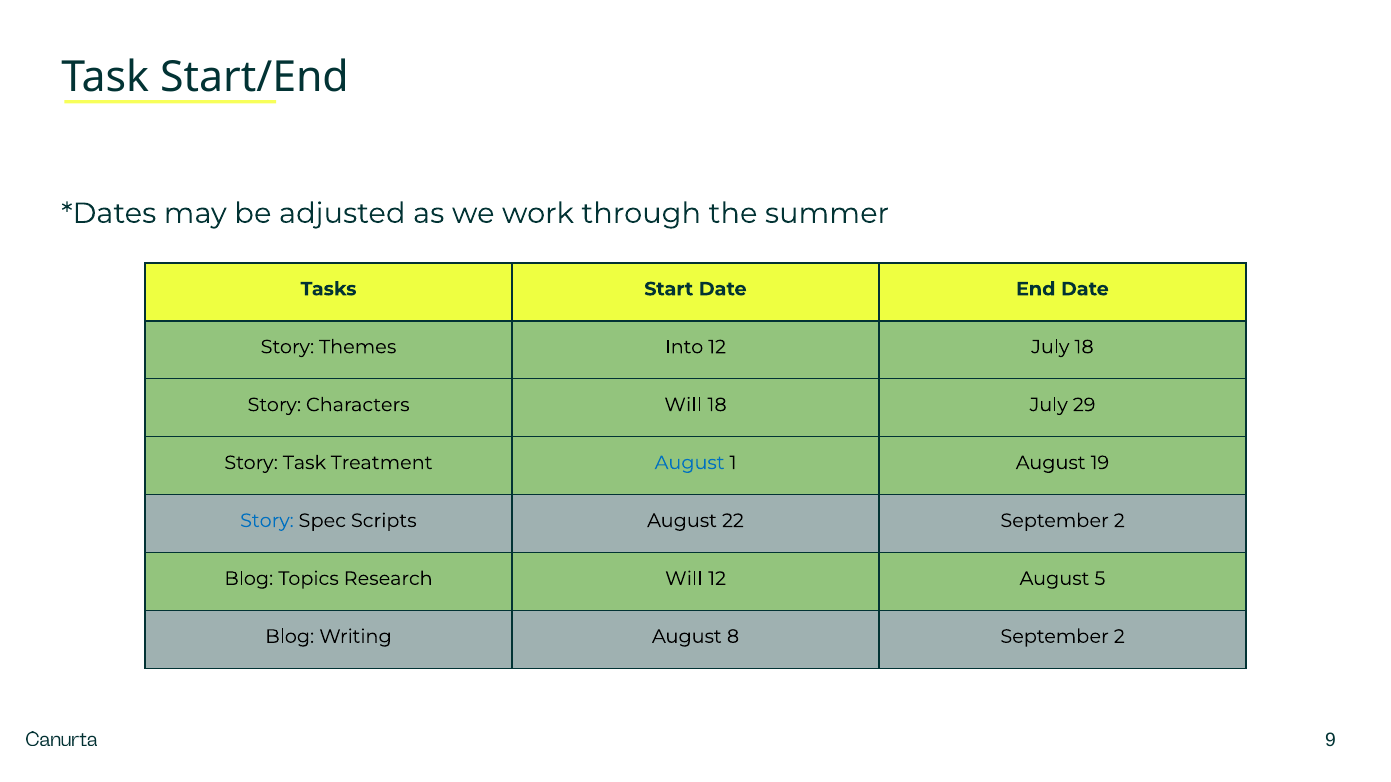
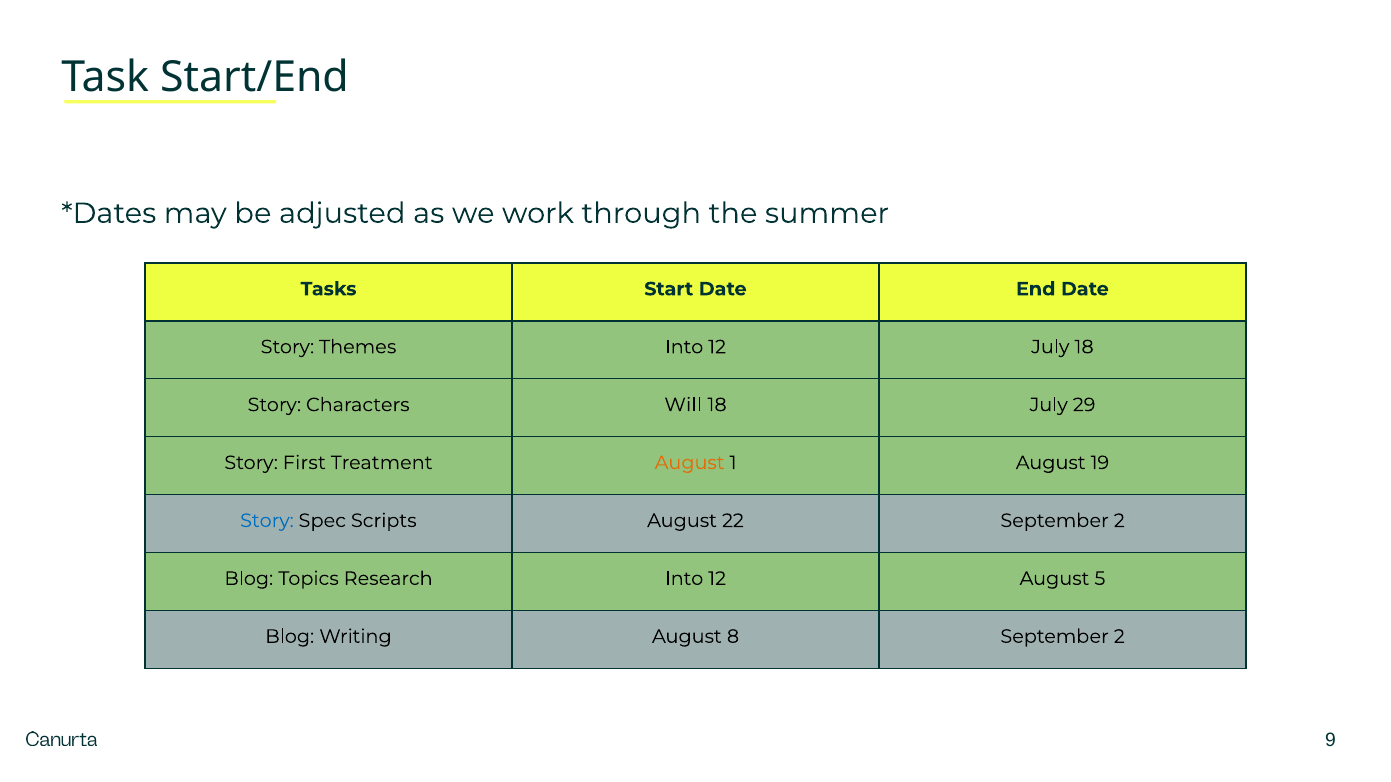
Story Task: Task -> First
August at (690, 463) colour: blue -> orange
Research Will: Will -> Into
